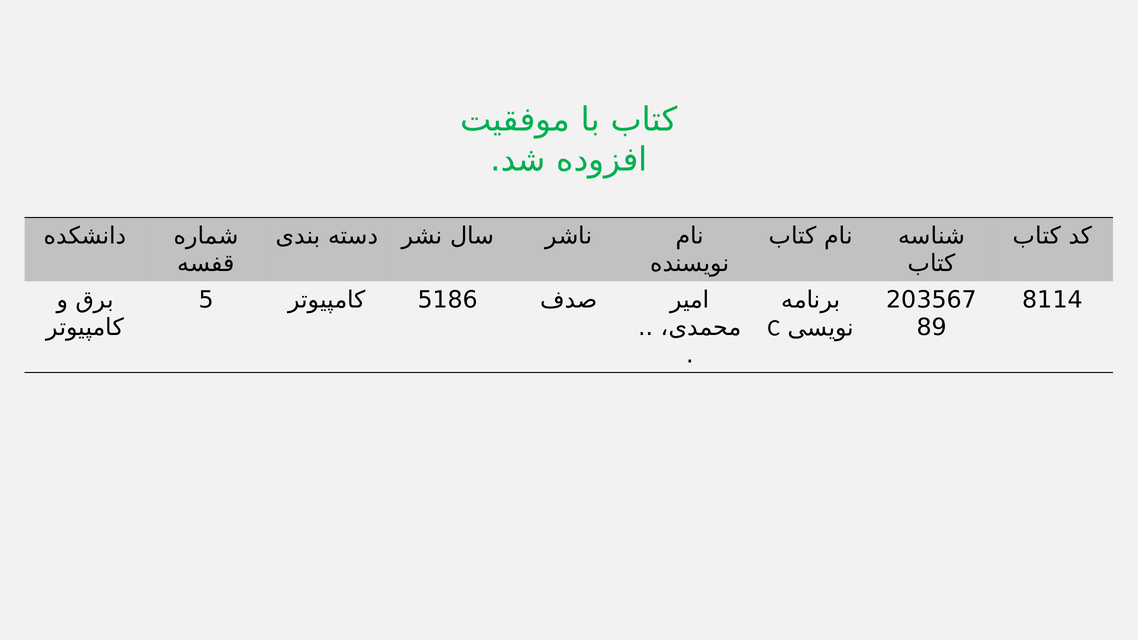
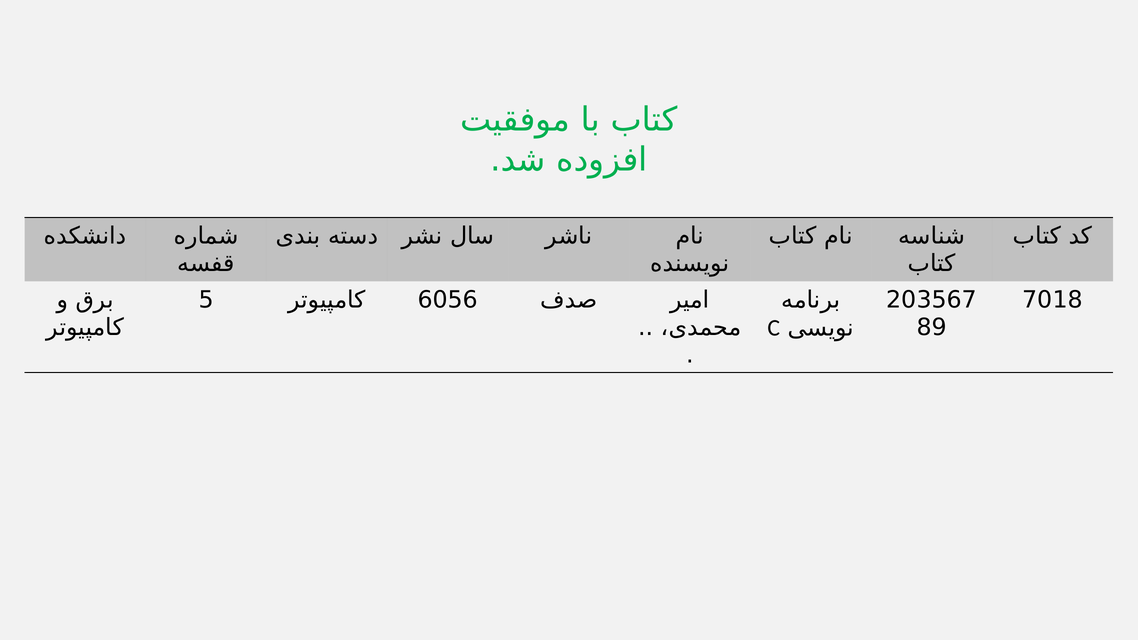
5186: 5186 -> 6056
8114: 8114 -> 7018
